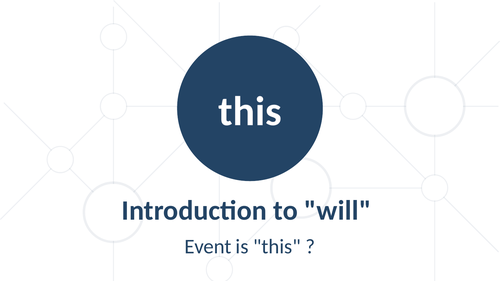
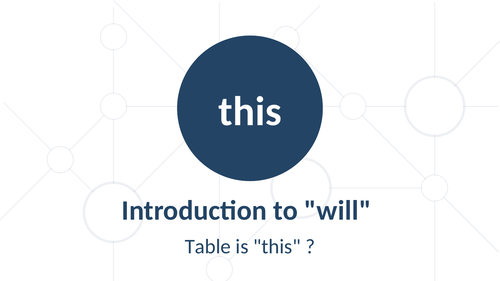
Event: Event -> Table
